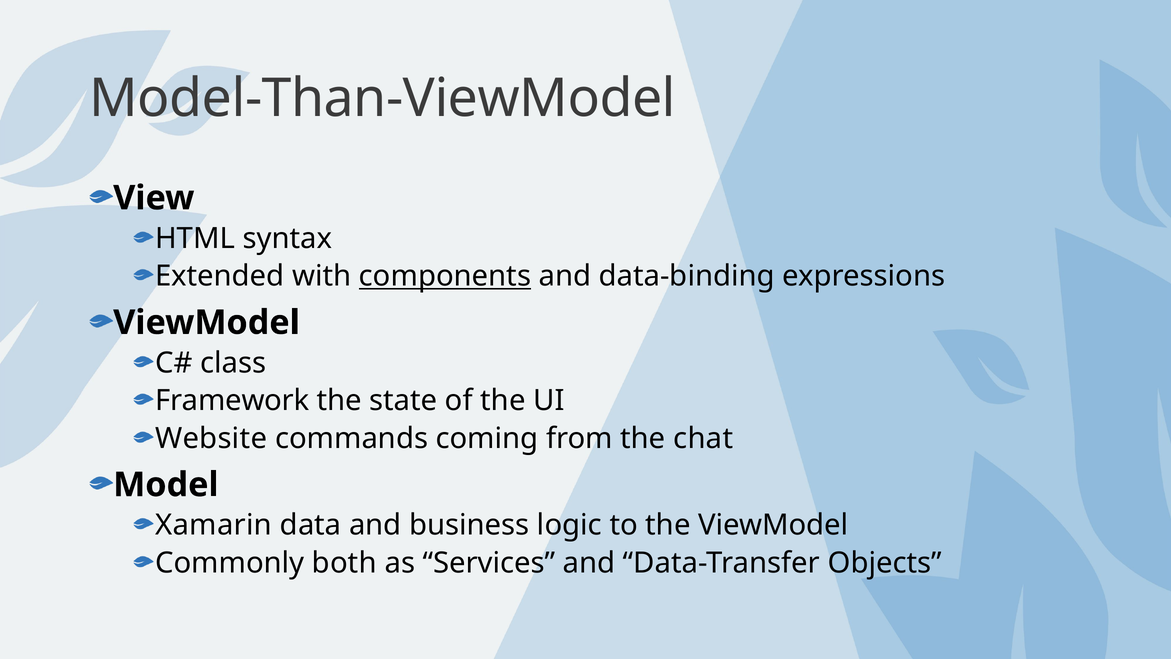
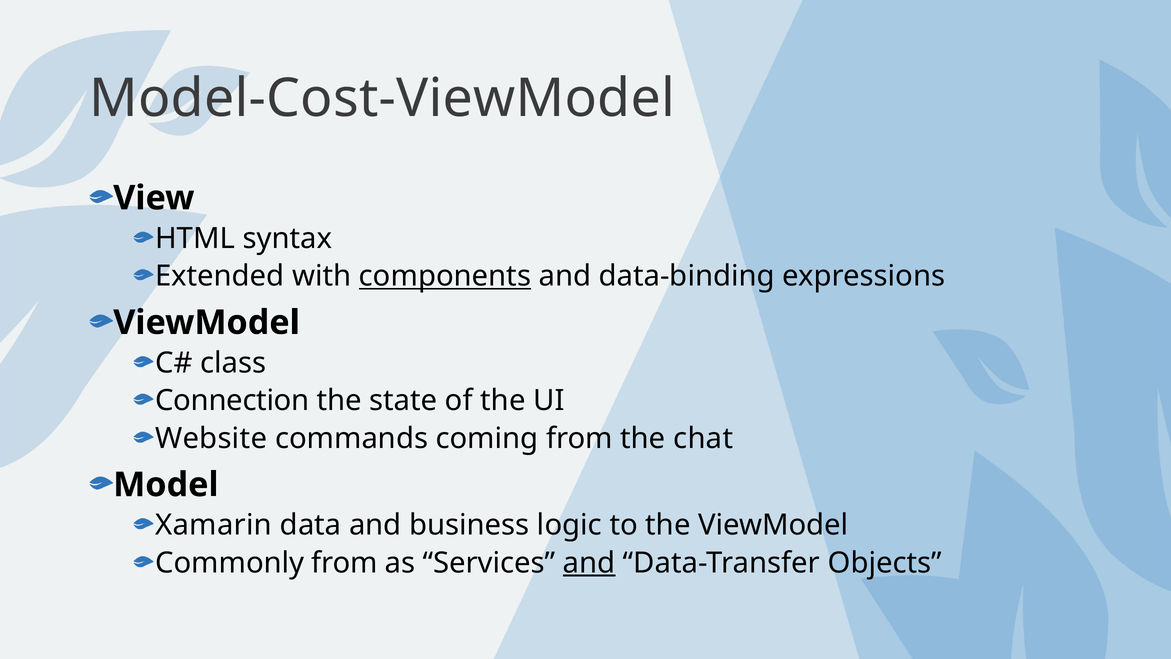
Model-Than-ViewModel: Model-Than-ViewModel -> Model-Cost-ViewModel
Framework: Framework -> Connection
Commonly both: both -> from
and at (589, 563) underline: none -> present
